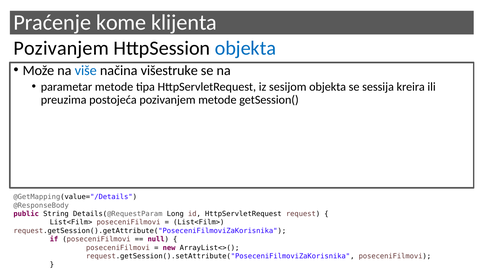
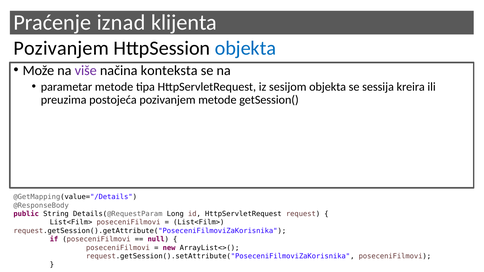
kome: kome -> iznad
više colour: blue -> purple
višestruke: višestruke -> konteksta
